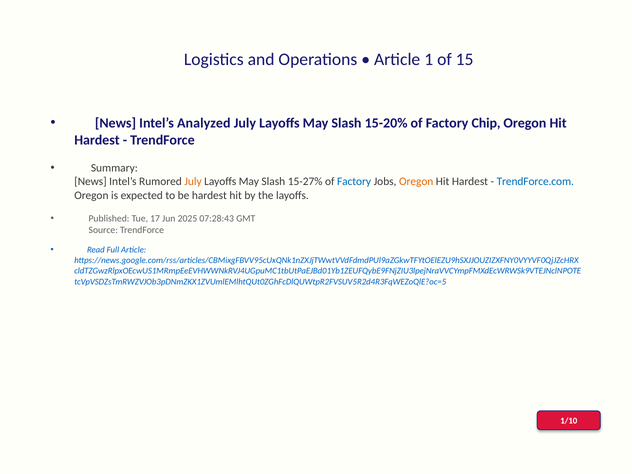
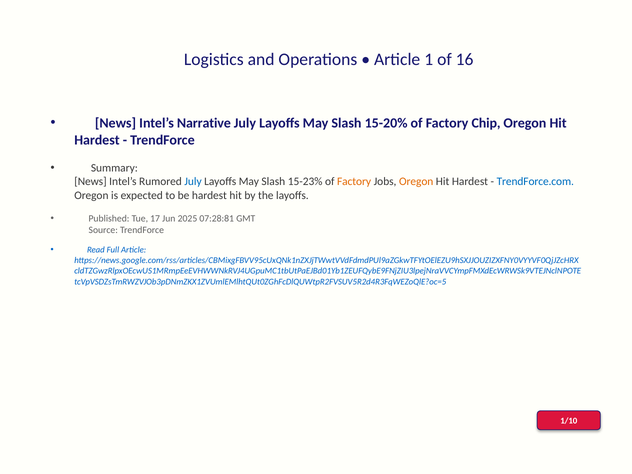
15: 15 -> 16
Analyzed: Analyzed -> Narrative
July at (193, 182) colour: orange -> blue
15-27%: 15-27% -> 15-23%
Factory at (354, 182) colour: blue -> orange
07:28:43: 07:28:43 -> 07:28:81
